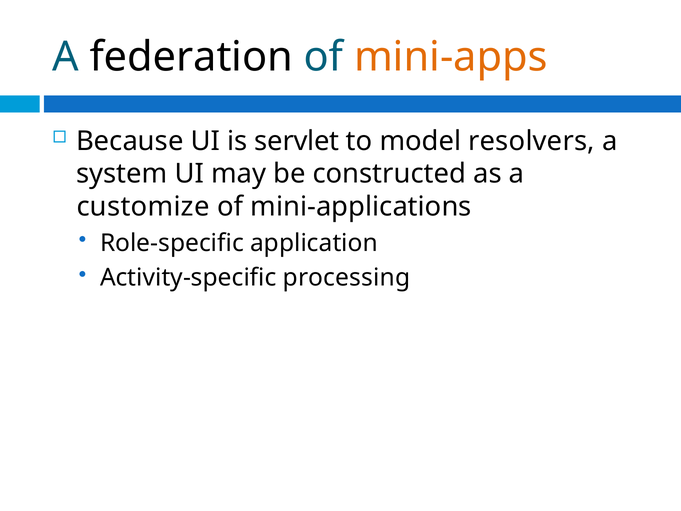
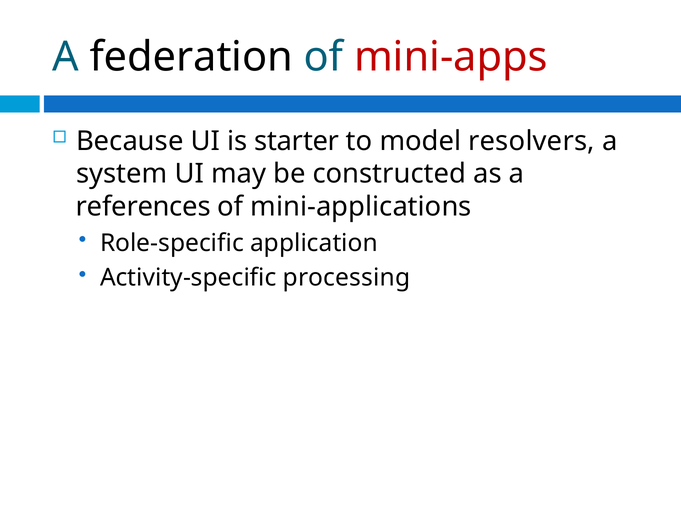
mini-apps colour: orange -> red
servlet: servlet -> starter
customize: customize -> references
